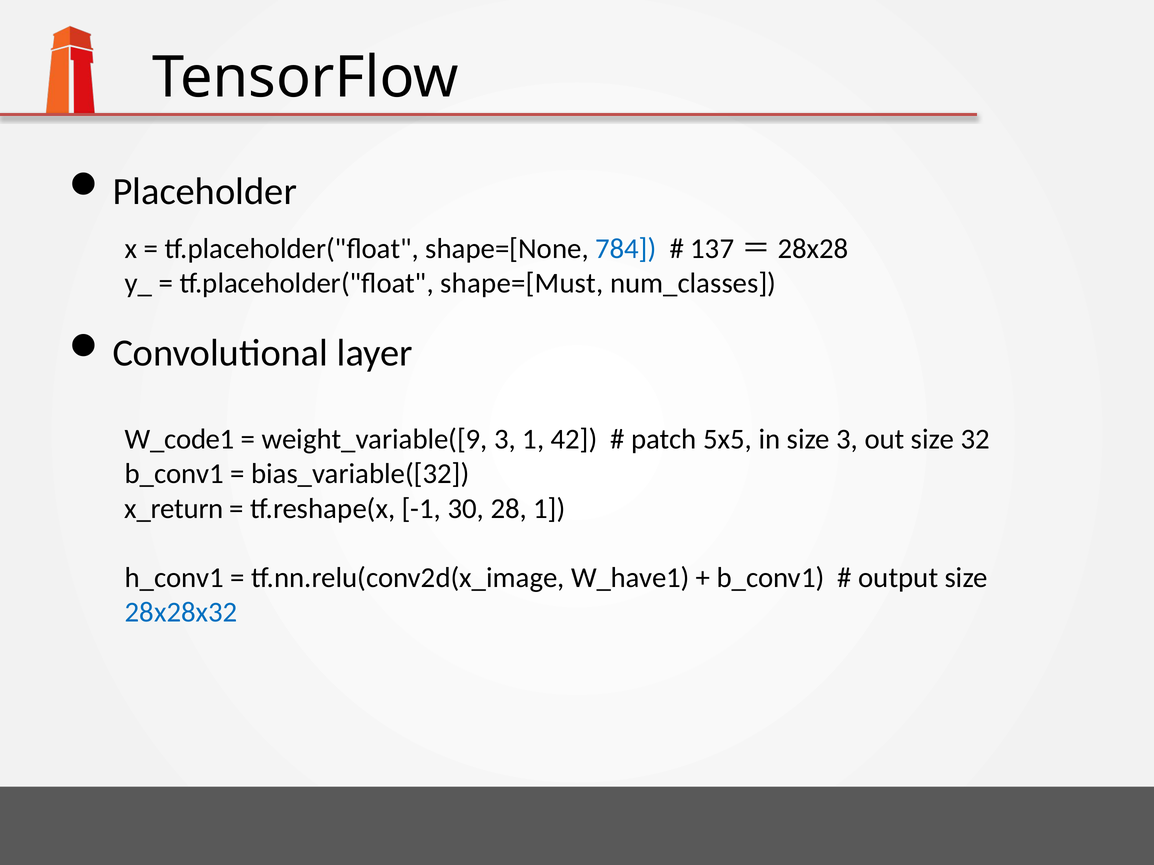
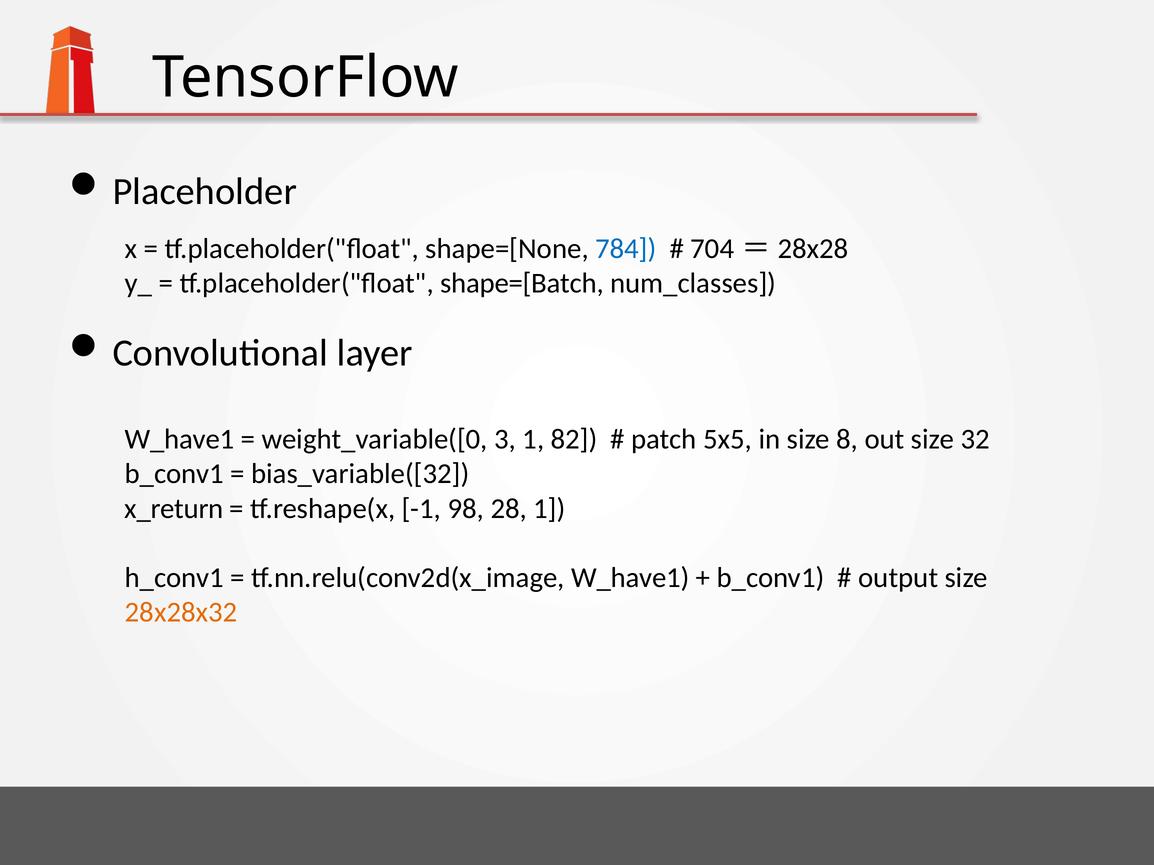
137: 137 -> 704
shape=[Must: shape=[Must -> shape=[Batch
W_code1 at (180, 440): W_code1 -> W_have1
weight_variable([9: weight_variable([9 -> weight_variable([0
42: 42 -> 82
size 3: 3 -> 8
30: 30 -> 98
28x28x32 colour: blue -> orange
